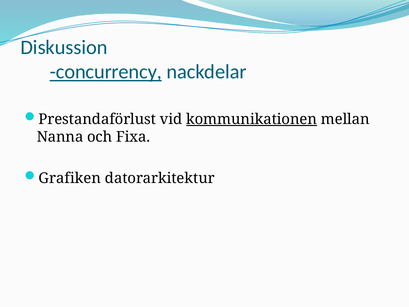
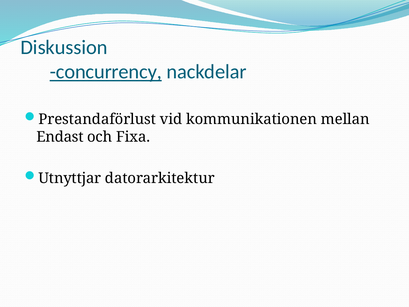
kommunikationen underline: present -> none
Nanna: Nanna -> Endast
Grafiken: Grafiken -> Utnyttjar
